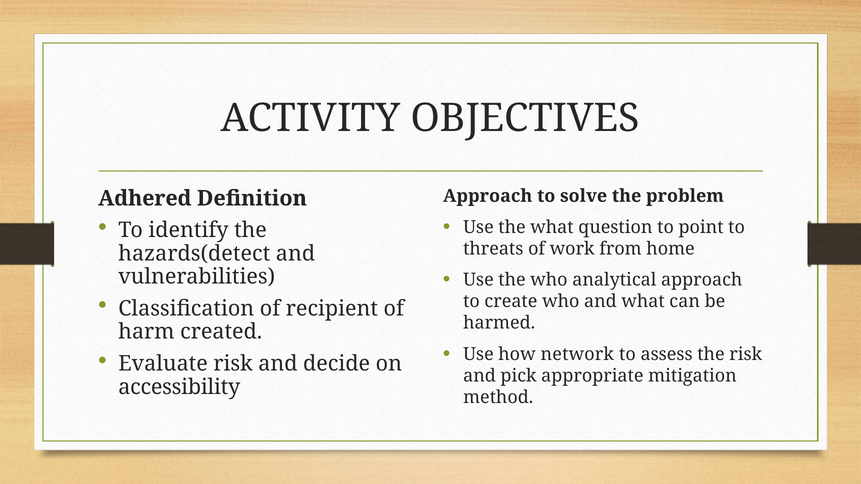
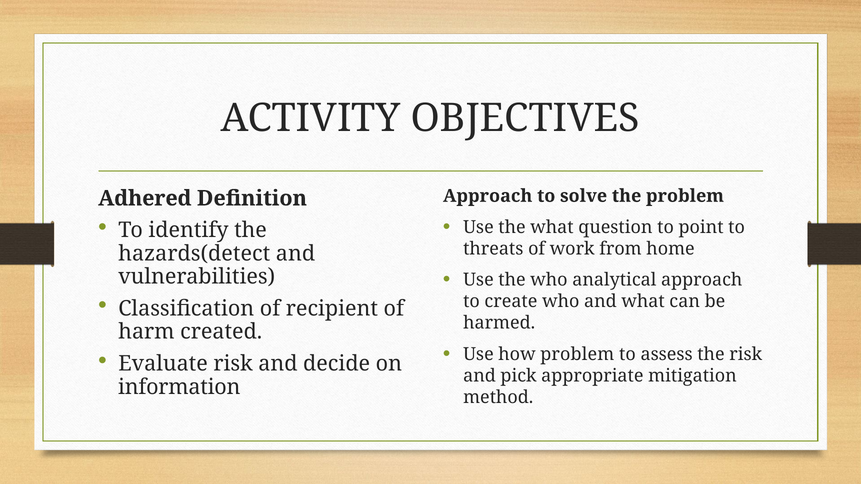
how network: network -> problem
accessibility: accessibility -> information
